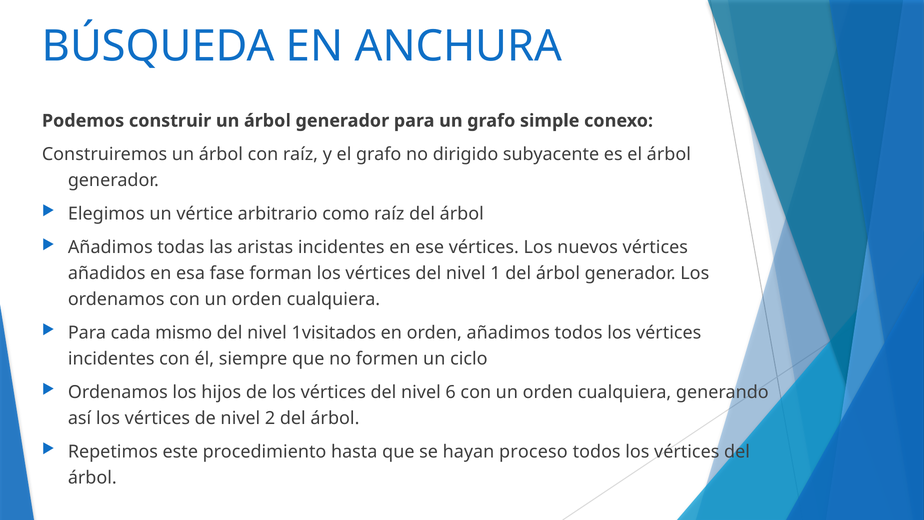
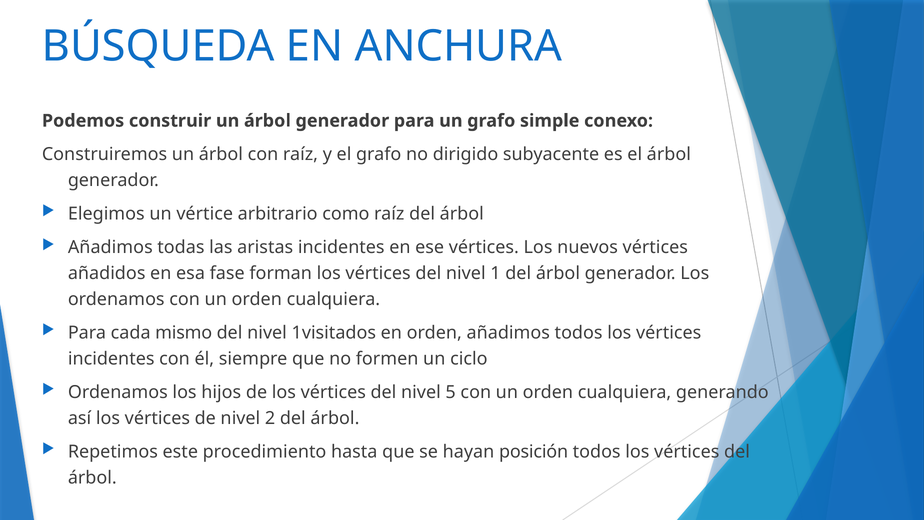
6: 6 -> 5
proceso: proceso -> posición
